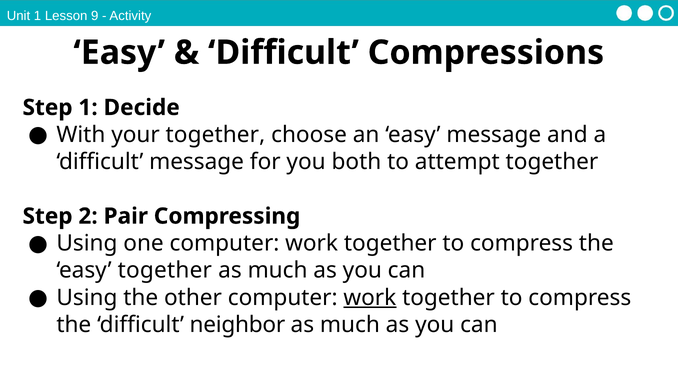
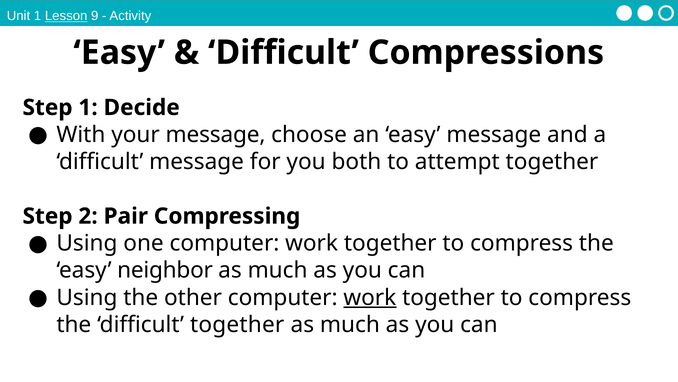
Lesson underline: none -> present
your together: together -> message
easy together: together -> neighbor
difficult neighbor: neighbor -> together
